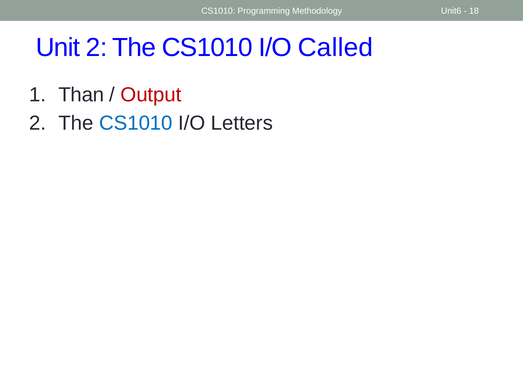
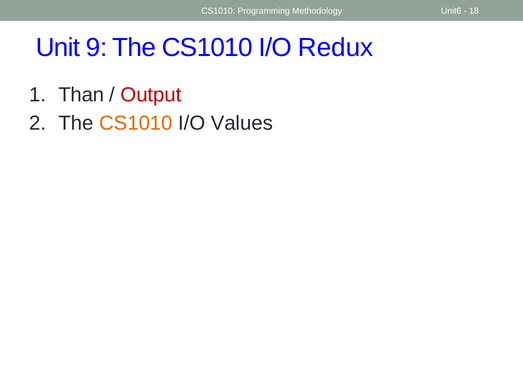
Unit 2: 2 -> 9
Called: Called -> Redux
CS1010 at (136, 123) colour: blue -> orange
Letters: Letters -> Values
